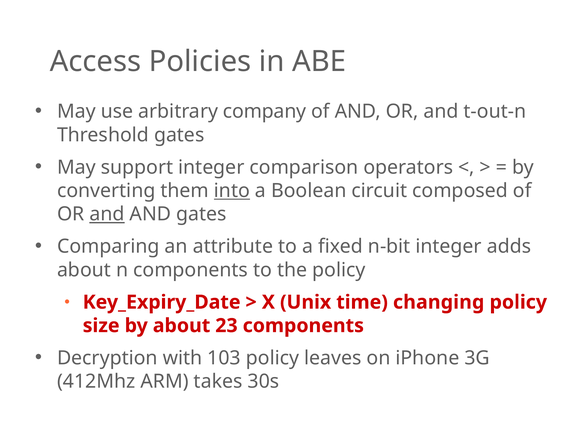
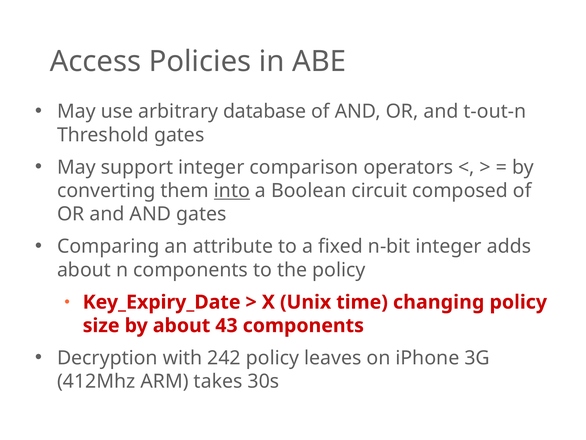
company: company -> database
and at (107, 214) underline: present -> none
23: 23 -> 43
103: 103 -> 242
